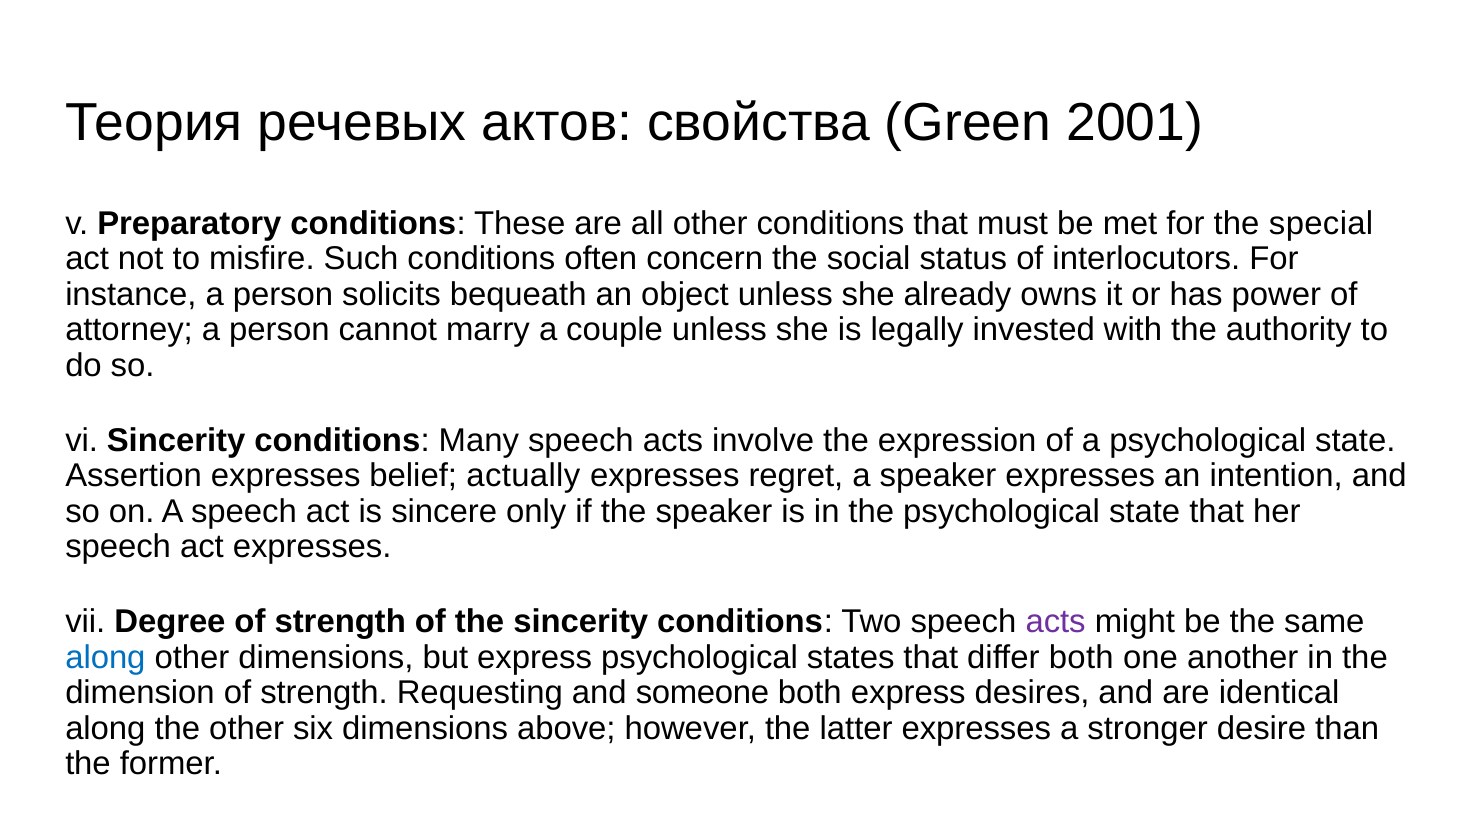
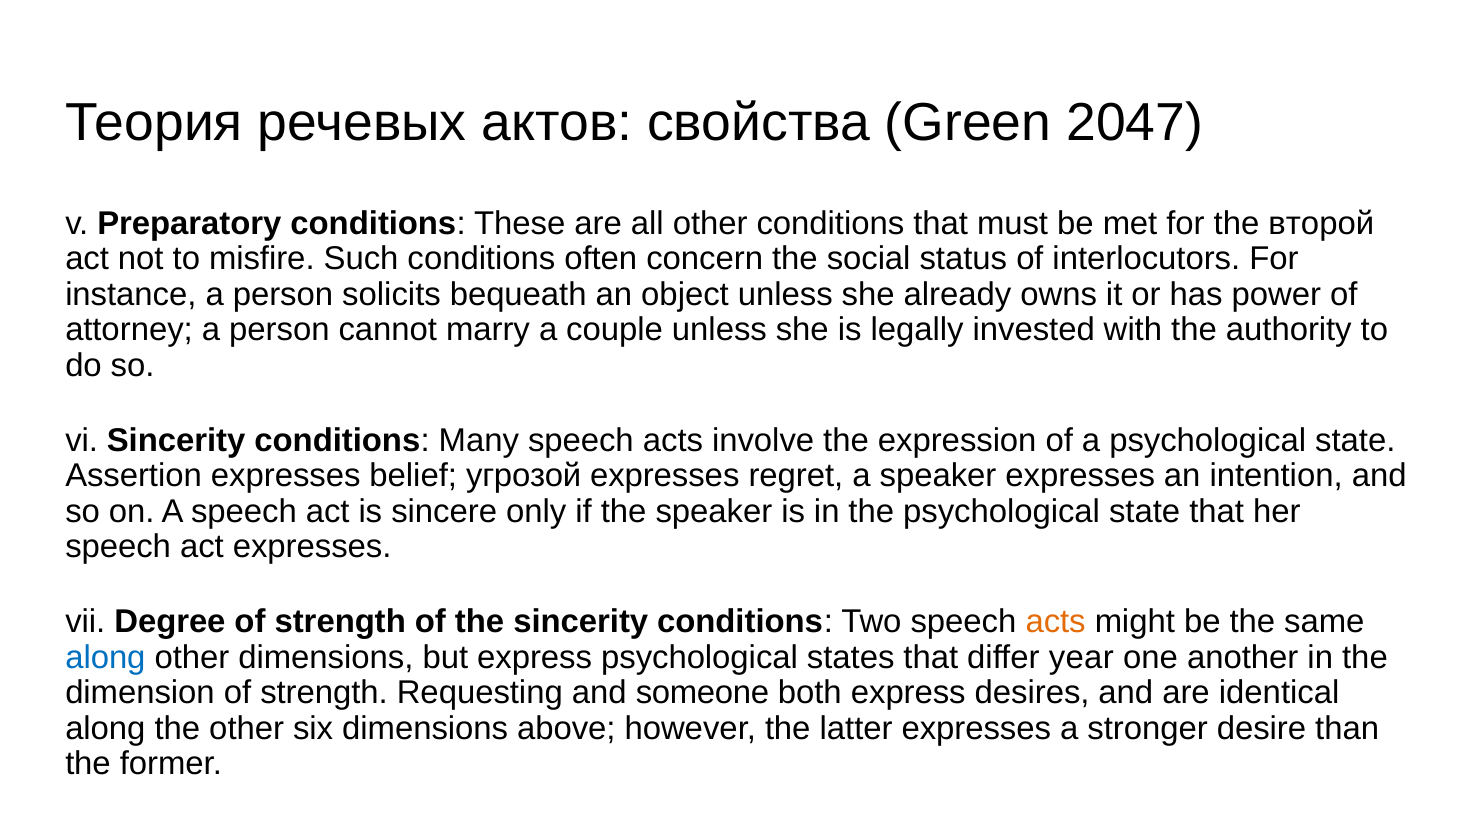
2001: 2001 -> 2047
special: special -> второй
actually: actually -> угрозой
acts at (1056, 622) colour: purple -> orange
differ both: both -> year
